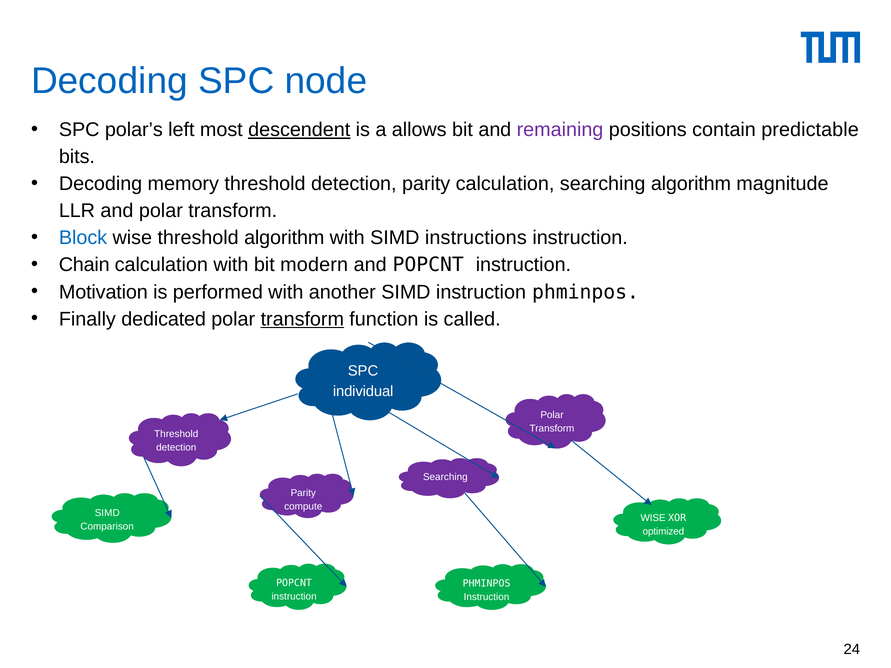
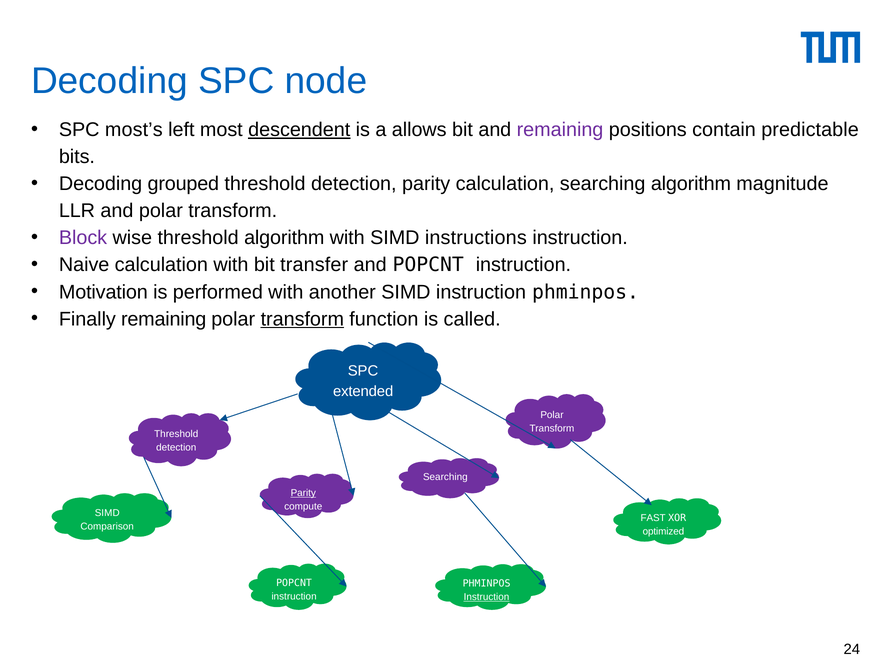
polar’s: polar’s -> most’s
memory: memory -> grouped
Block colour: blue -> purple
Chain: Chain -> Naive
modern: modern -> transfer
Finally dedicated: dedicated -> remaining
individual: individual -> extended
Parity at (303, 493) underline: none -> present
WISE at (653, 518): WISE -> FAST
Instruction at (486, 597) underline: none -> present
